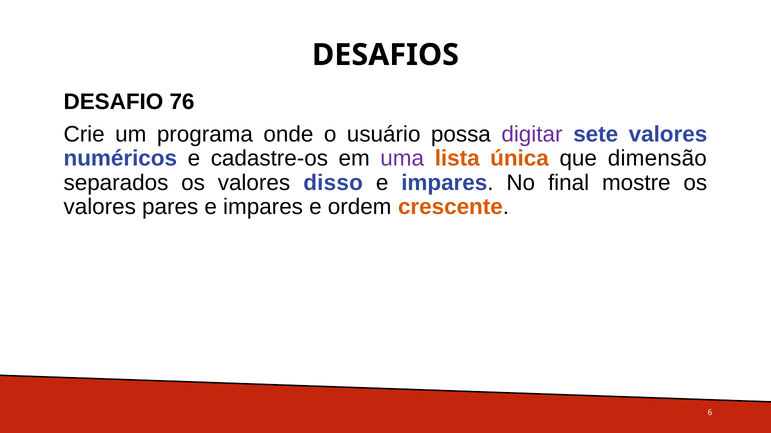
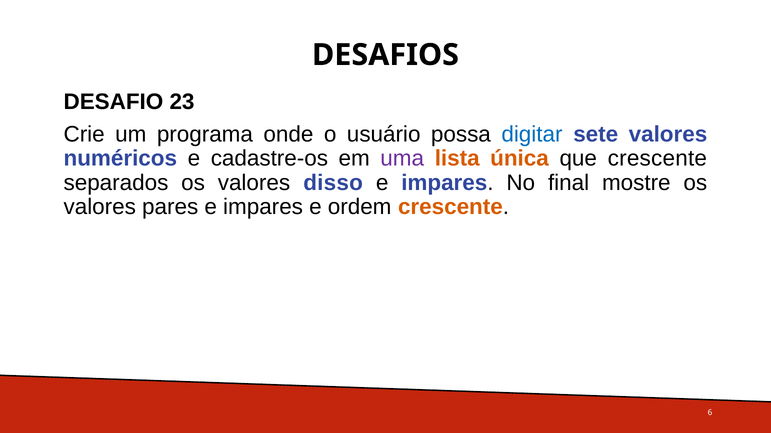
76: 76 -> 23
digitar colour: purple -> blue
que dimensão: dimensão -> crescente
